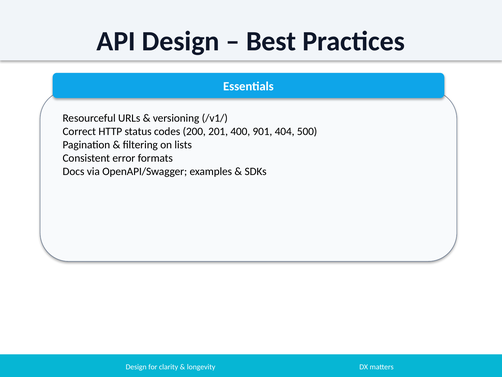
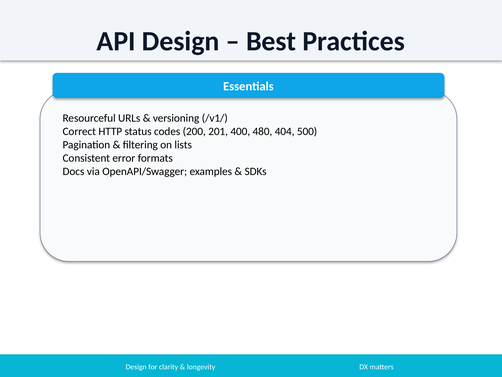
901: 901 -> 480
